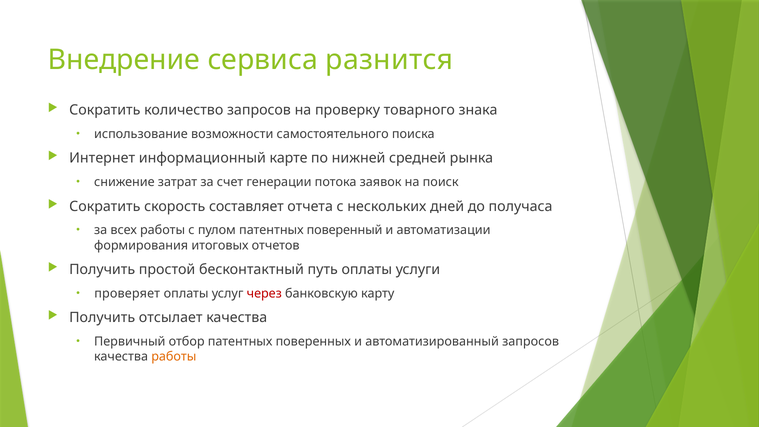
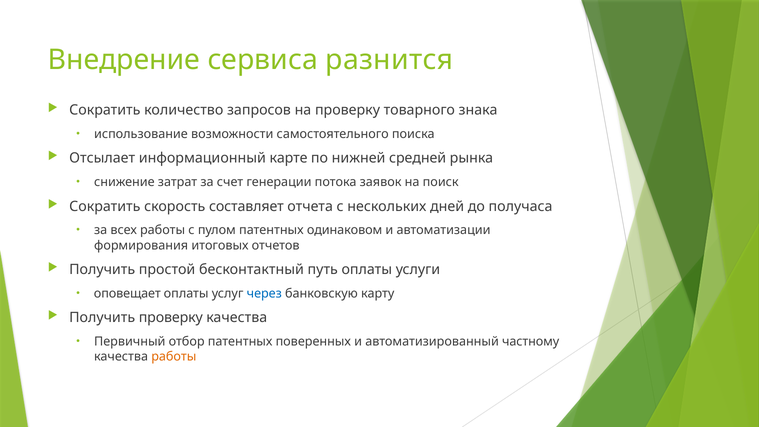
Интернет: Интернет -> Отсылает
поверенный: поверенный -> одинаковом
проверяет: проверяет -> оповещает
через colour: red -> blue
Получить отсылает: отсылает -> проверку
автоматизированный запросов: запросов -> частному
